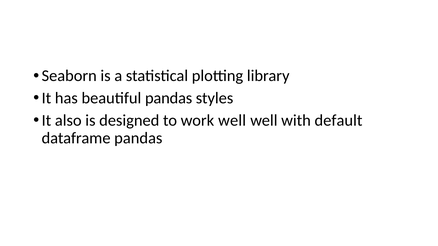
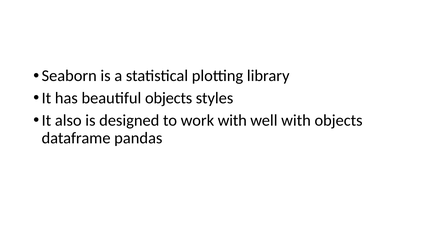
beautiful pandas: pandas -> objects
work well: well -> with
with default: default -> objects
